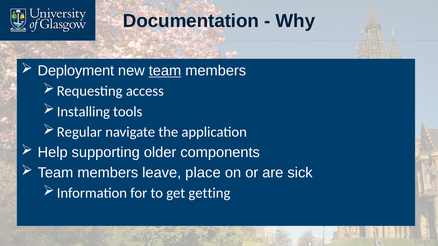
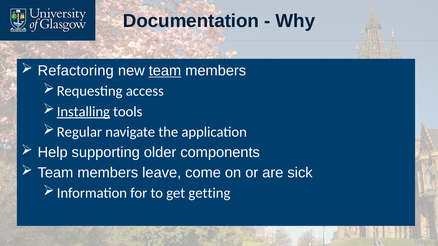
Deployment: Deployment -> Refactoring
Installing underline: none -> present
place: place -> come
